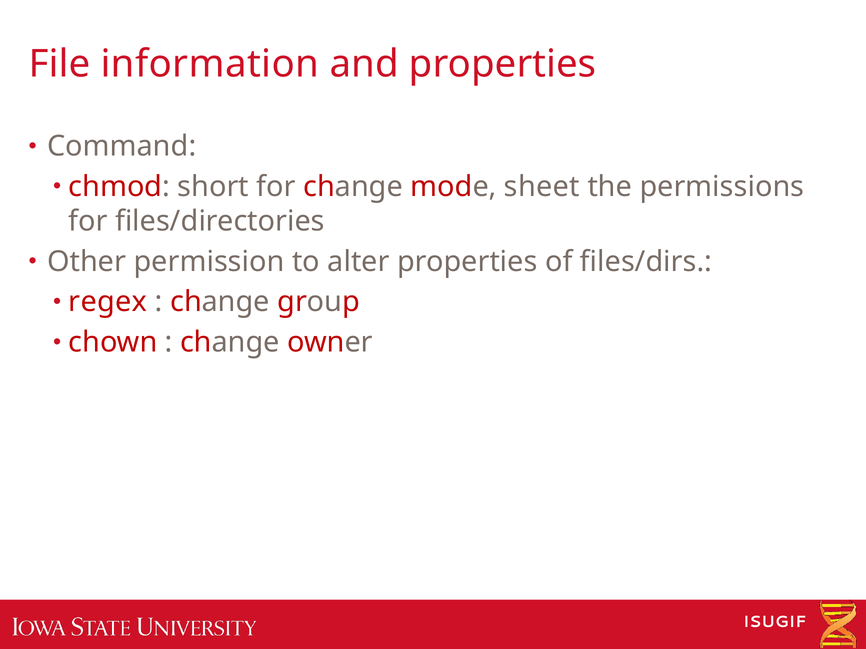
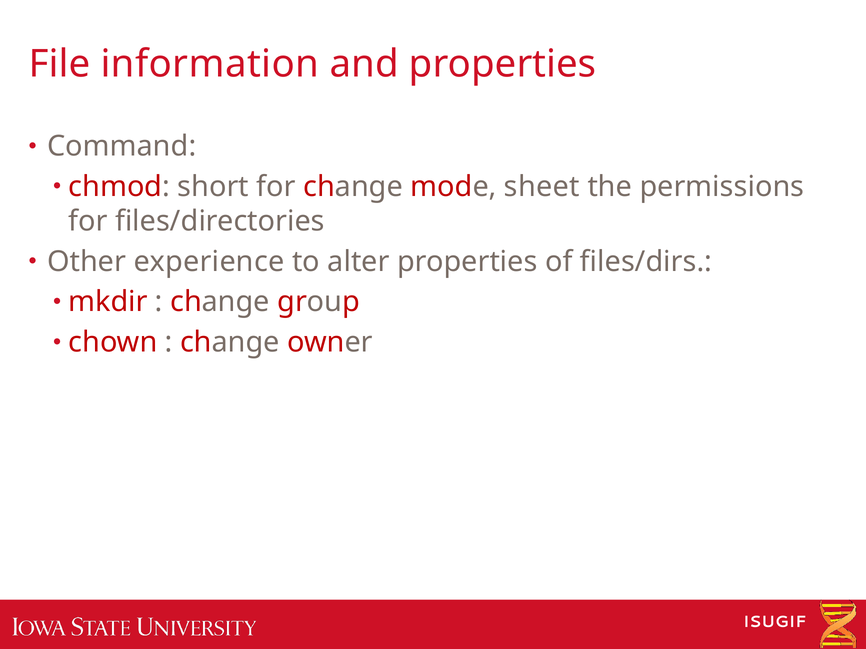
permission: permission -> experience
regex: regex -> mkdir
